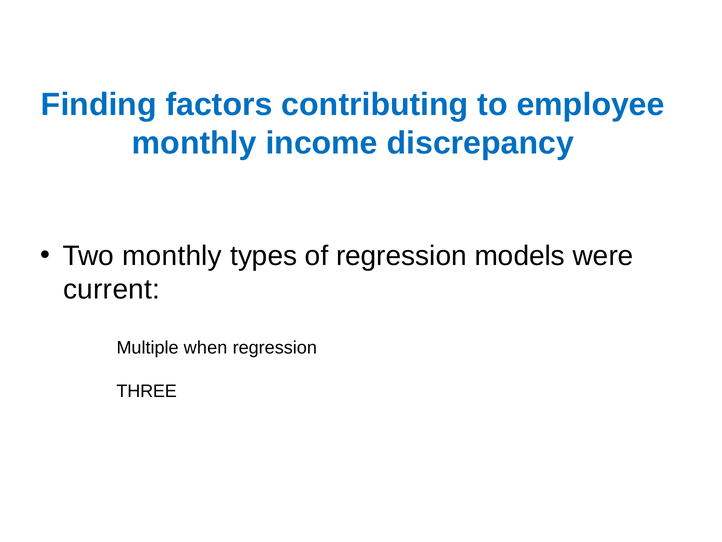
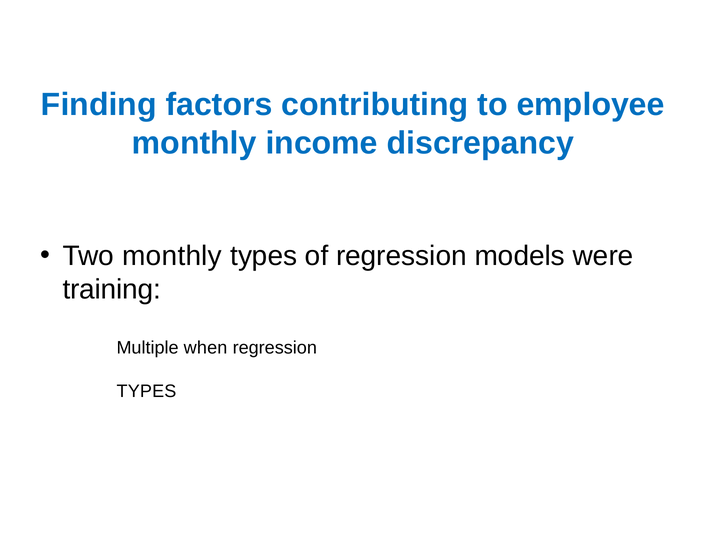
current: current -> training
THREE at (147, 391): THREE -> TYPES
